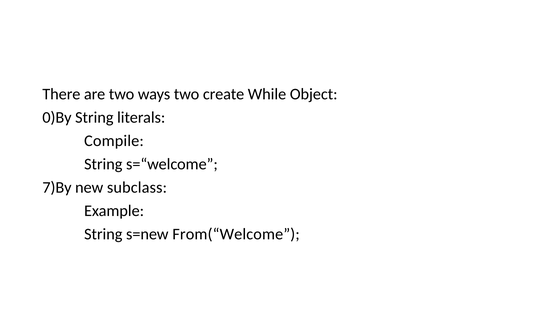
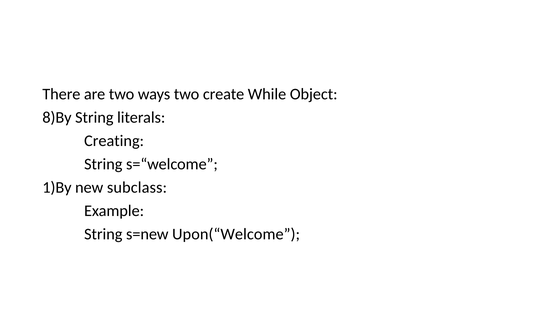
0)By: 0)By -> 8)By
Compile: Compile -> Creating
7)By: 7)By -> 1)By
From(“Welcome: From(“Welcome -> Upon(“Welcome
